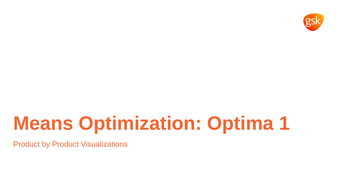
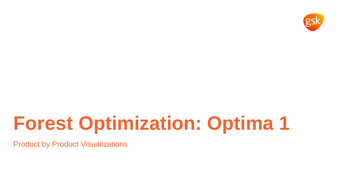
Means: Means -> Forest
